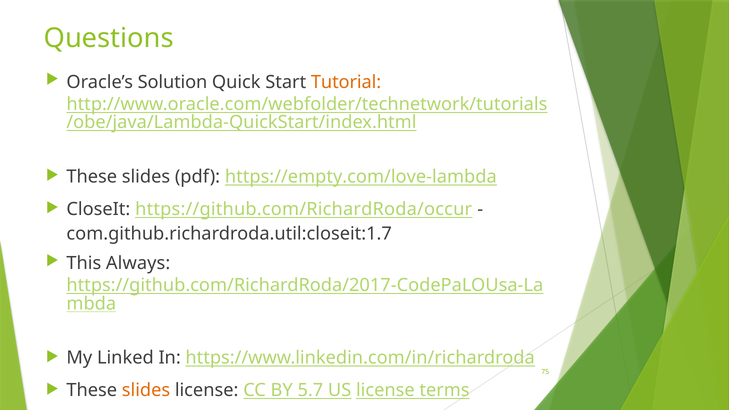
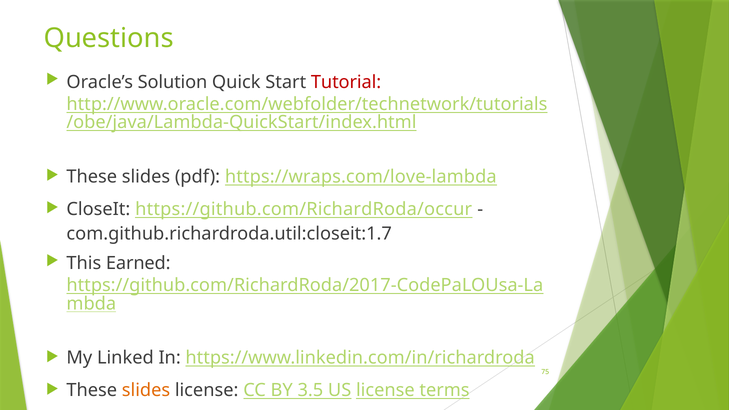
Tutorial colour: orange -> red
https://empty.com/love-lambda: https://empty.com/love-lambda -> https://wraps.com/love-lambda
Always: Always -> Earned
5.7: 5.7 -> 3.5
